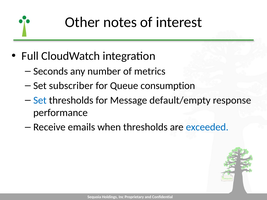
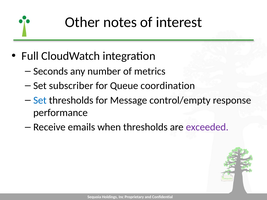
consumption: consumption -> coordination
default/empty: default/empty -> control/empty
exceeded colour: blue -> purple
